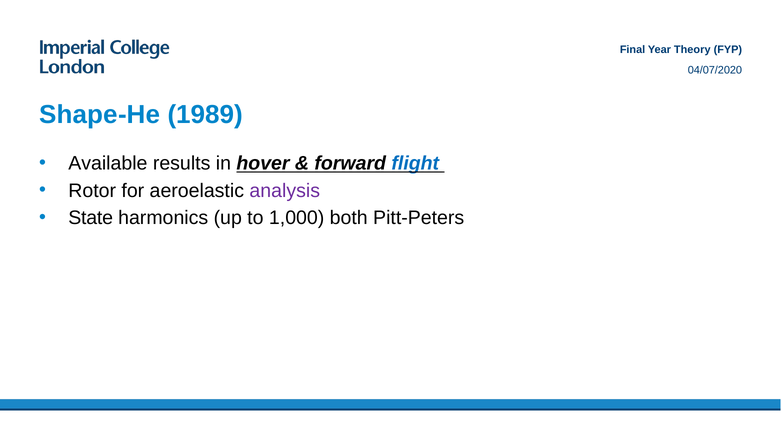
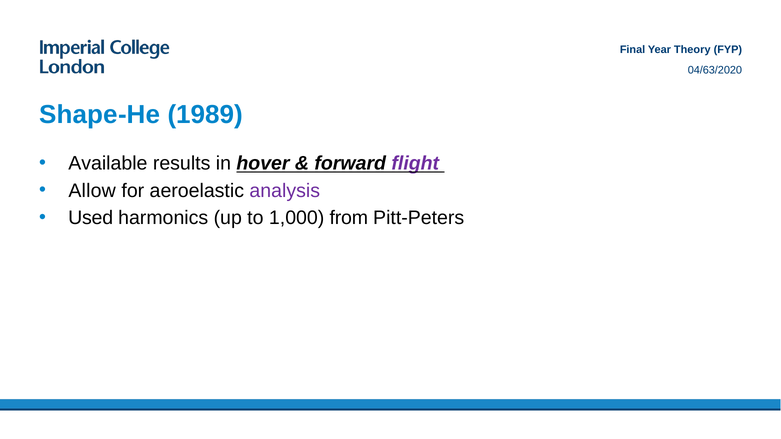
04/07/2020: 04/07/2020 -> 04/63/2020
flight colour: blue -> purple
Rotor: Rotor -> Allow
State: State -> Used
both: both -> from
